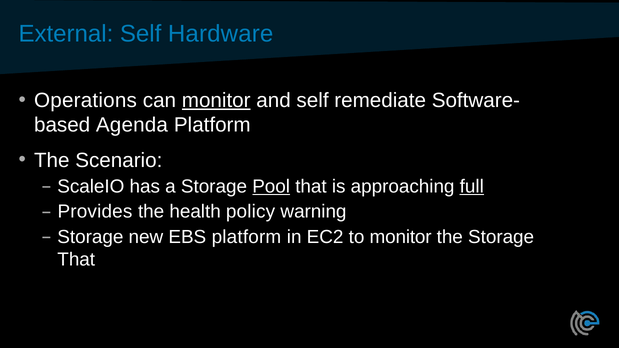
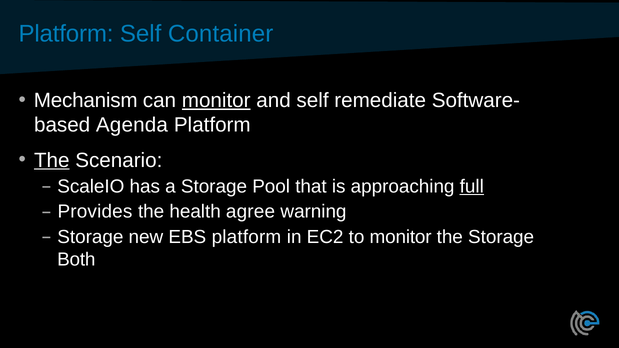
External at (66, 34): External -> Platform
Hardware: Hardware -> Container
Operations: Operations -> Mechanism
The at (52, 160) underline: none -> present
Pool underline: present -> none
policy: policy -> agree
That at (76, 260): That -> Both
